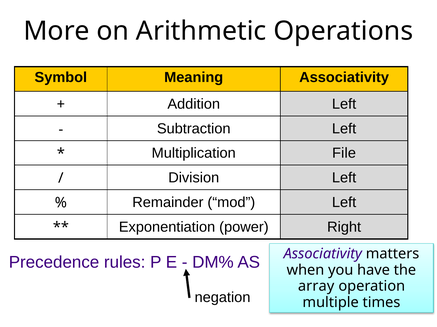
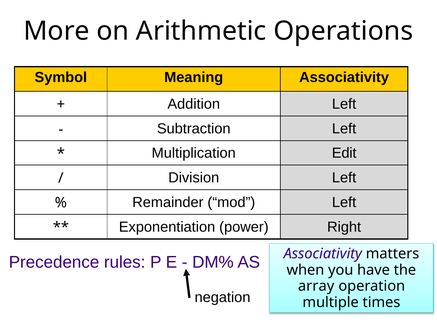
File: File -> Edit
